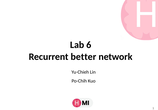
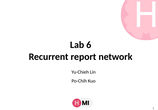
better: better -> report
